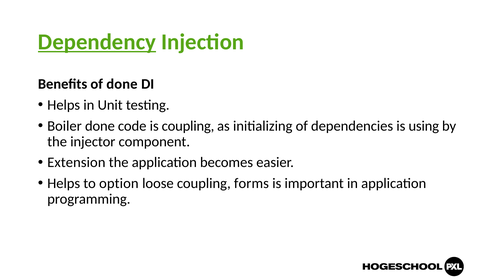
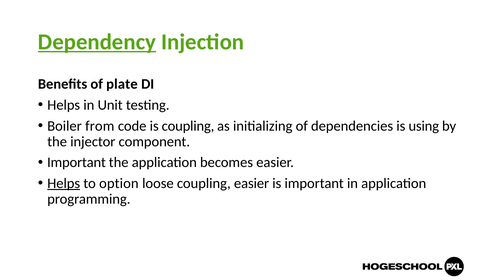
of done: done -> plate
Boiler done: done -> from
Extension at (76, 163): Extension -> Important
Helps at (64, 183) underline: none -> present
coupling forms: forms -> easier
